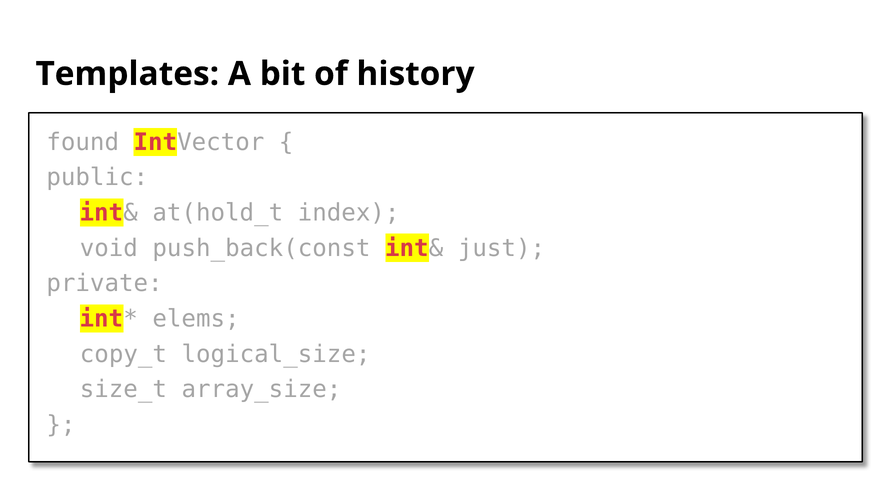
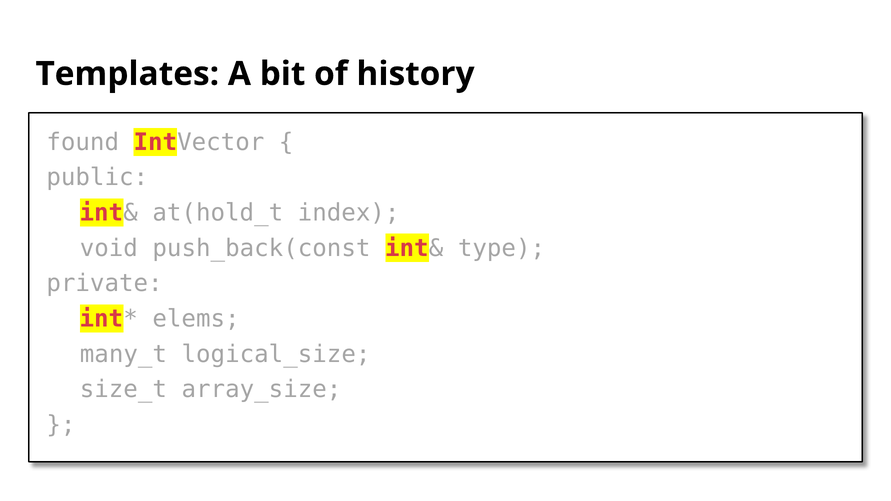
just: just -> type
copy_t: copy_t -> many_t
